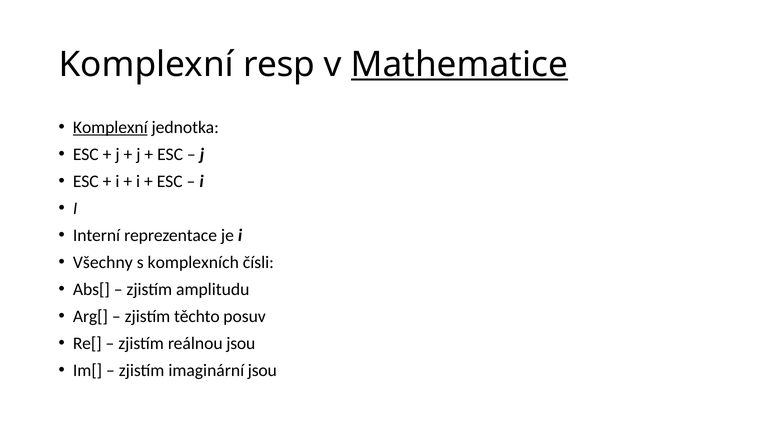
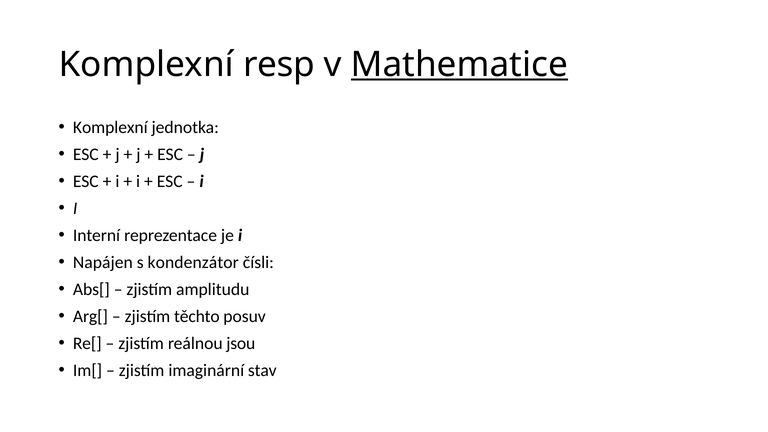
Komplexní at (110, 127) underline: present -> none
Všechny: Všechny -> Napájen
komplexních: komplexních -> kondenzátor
imaginární jsou: jsou -> stav
